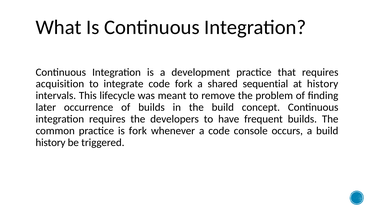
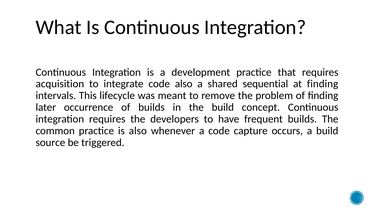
code fork: fork -> also
at history: history -> finding
is fork: fork -> also
console: console -> capture
history at (51, 143): history -> source
